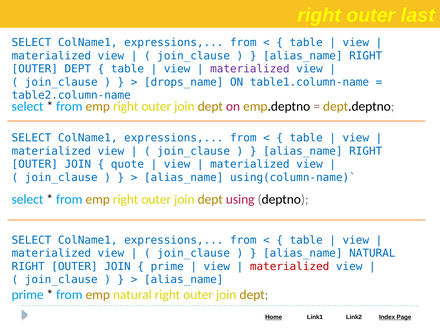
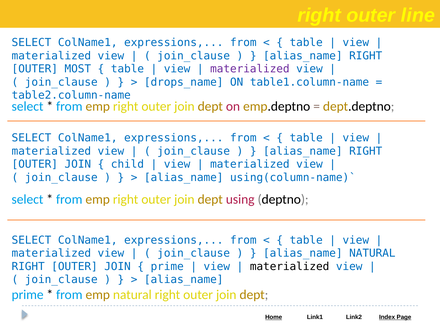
last: last -> line
OUTER DEPT: DEPT -> MOST
quote: quote -> child
materialized at (290, 266) colour: red -> black
